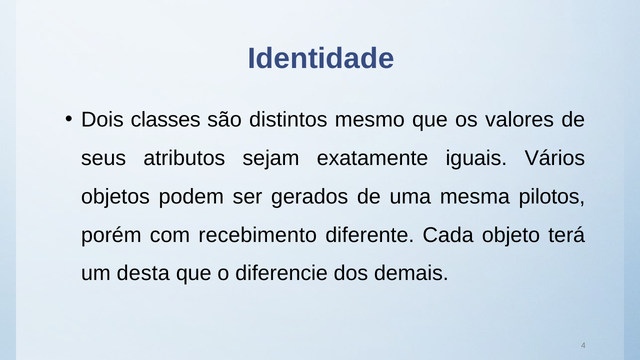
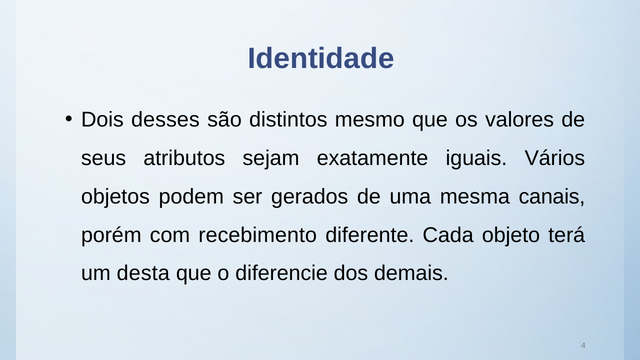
classes: classes -> desses
pilotos: pilotos -> canais
